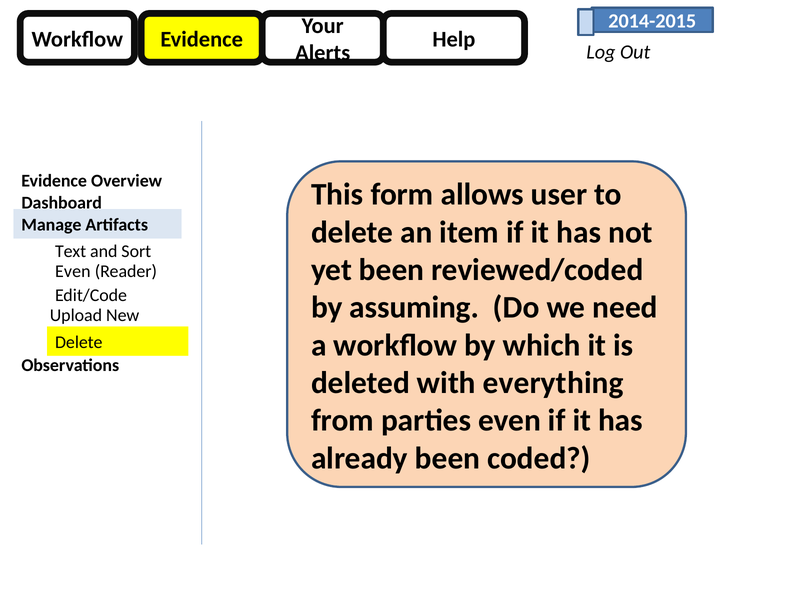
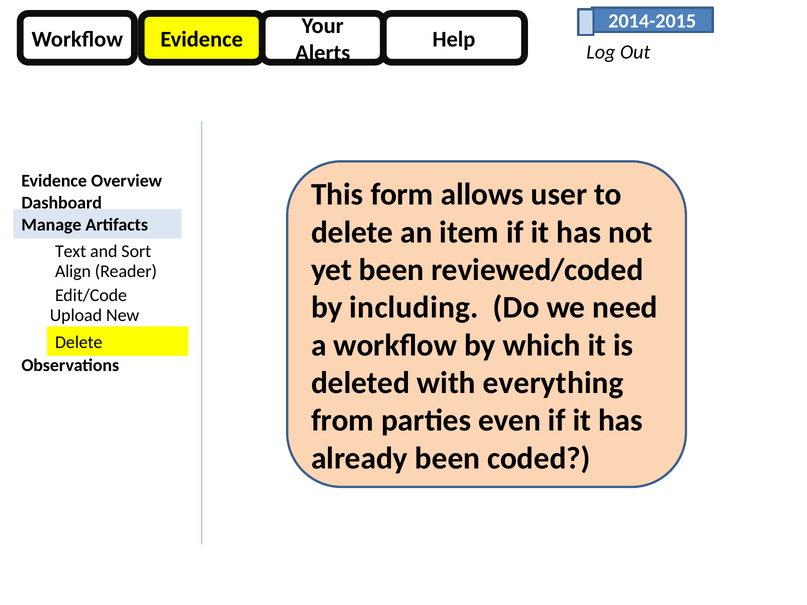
Even at (73, 272): Even -> Align
assuming: assuming -> including
